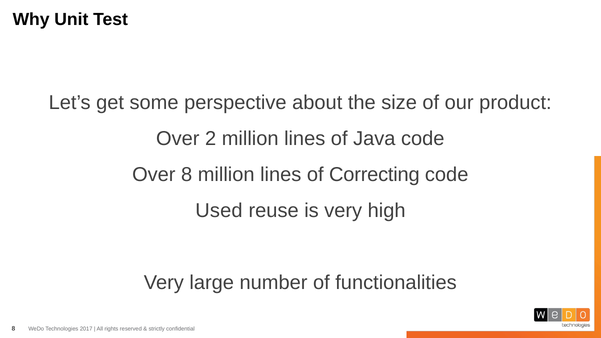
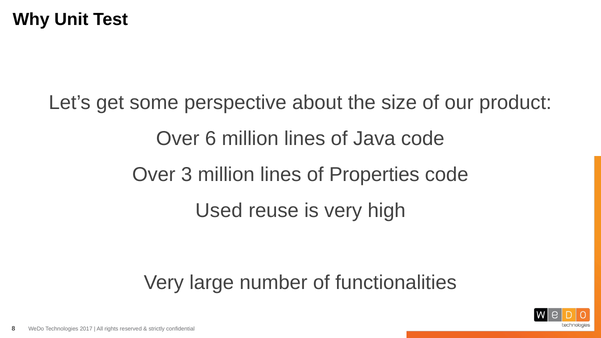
2: 2 -> 6
Over 8: 8 -> 3
Correcting: Correcting -> Properties
